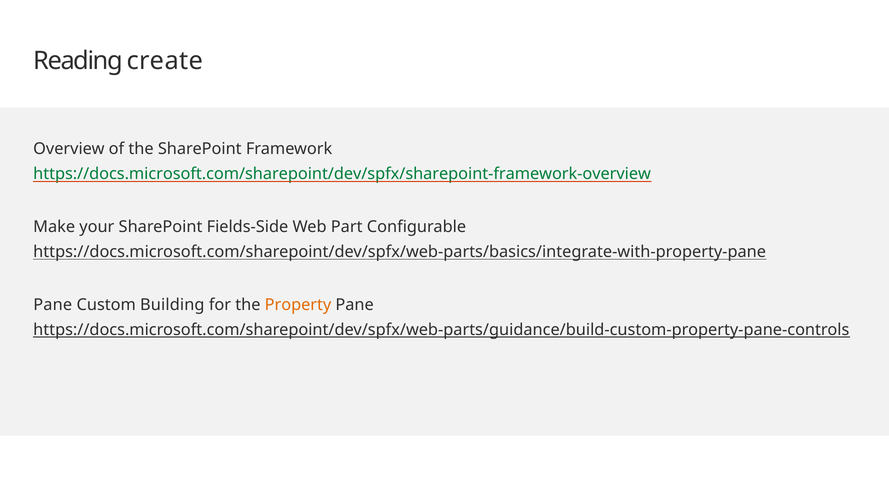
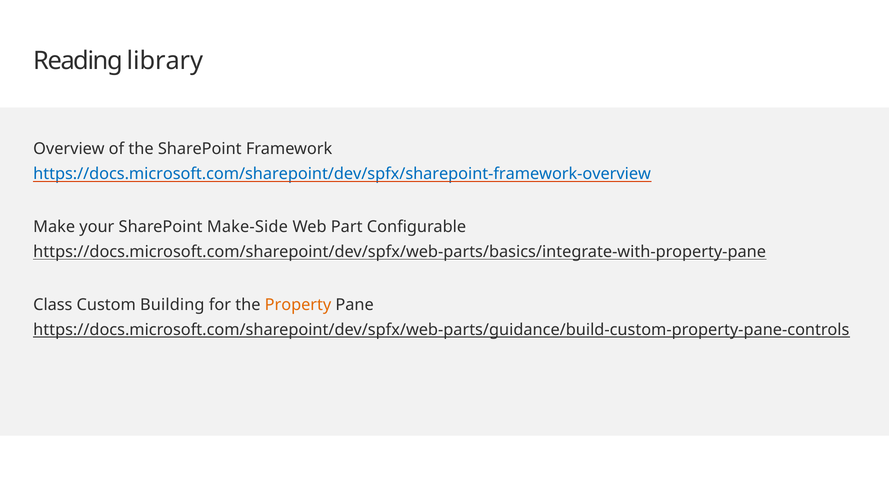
create: create -> library
https://docs.microsoft.com/sharepoint/dev/spfx/sharepoint-framework-overview colour: green -> blue
Fields-Side: Fields-Side -> Make-Side
Pane at (53, 305): Pane -> Class
